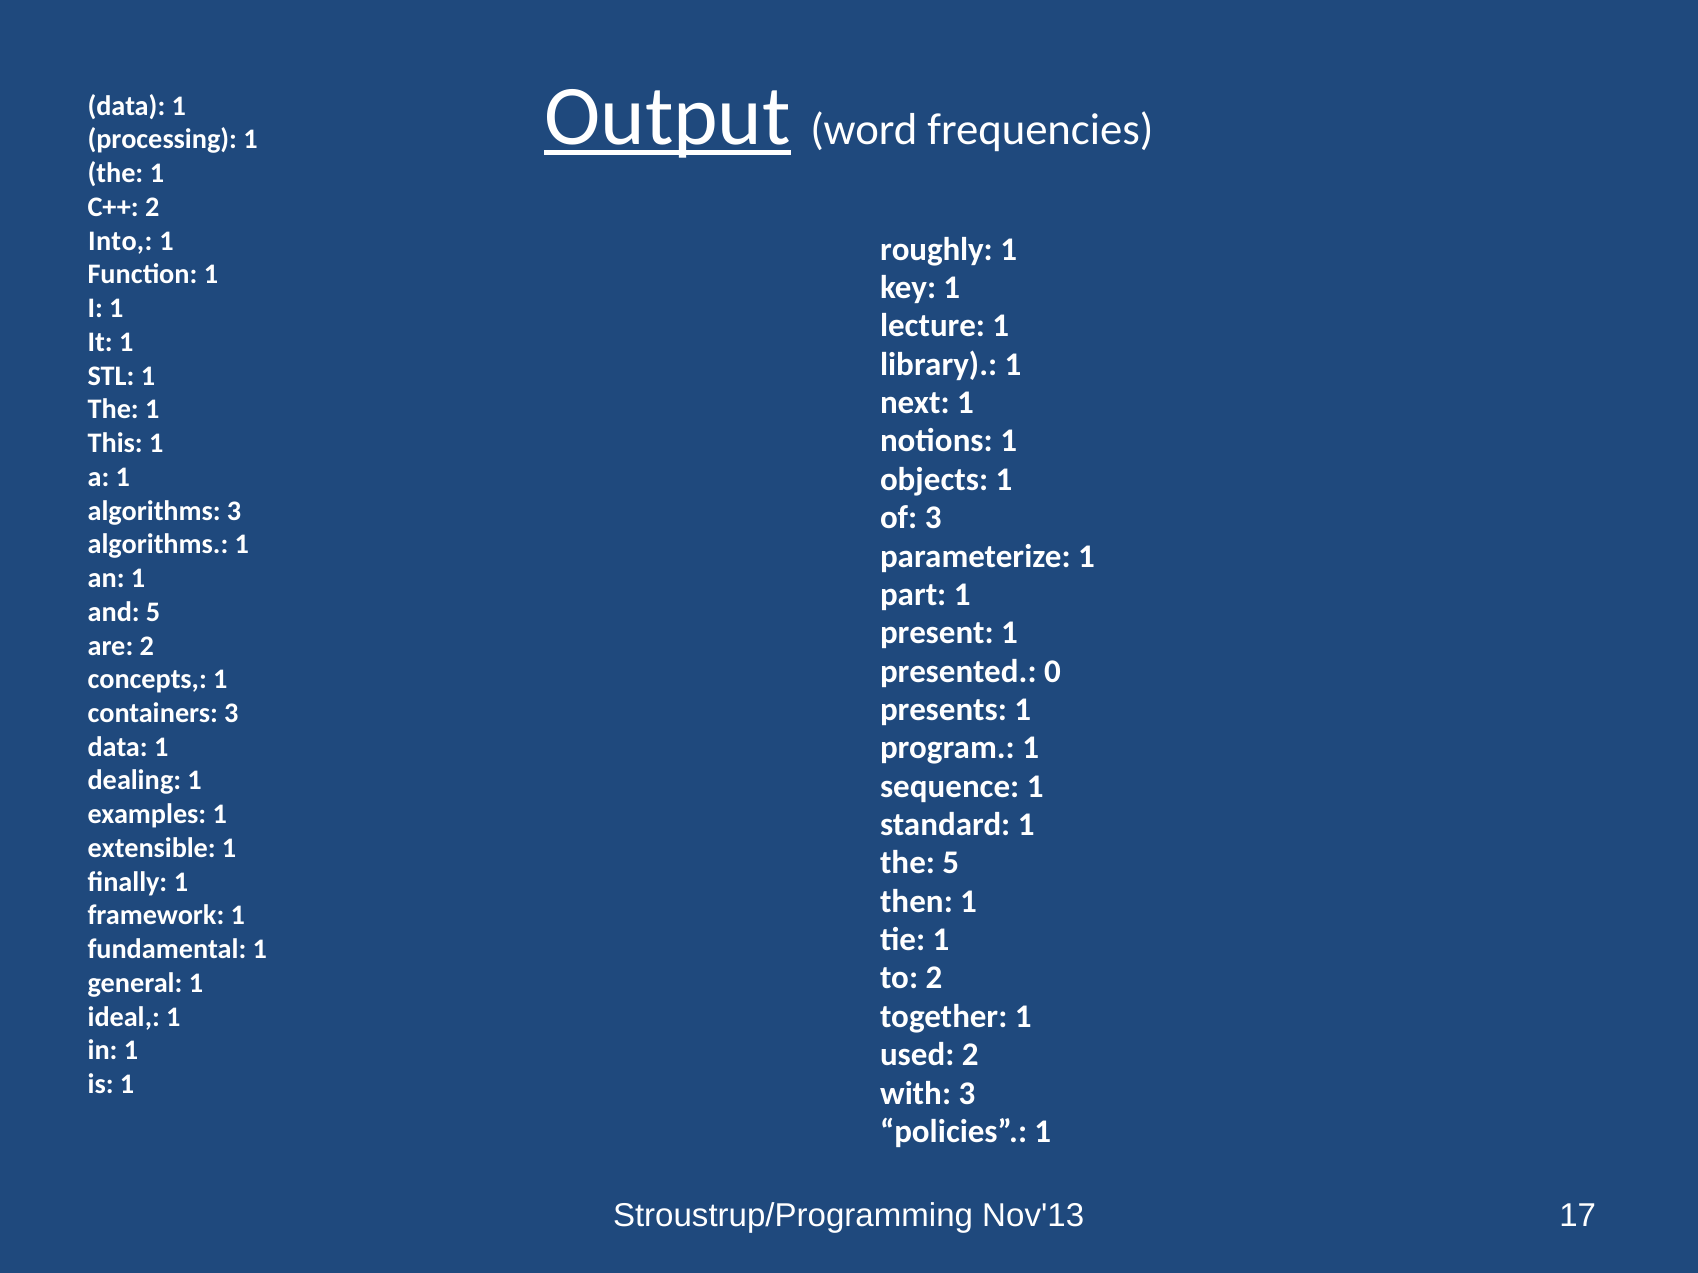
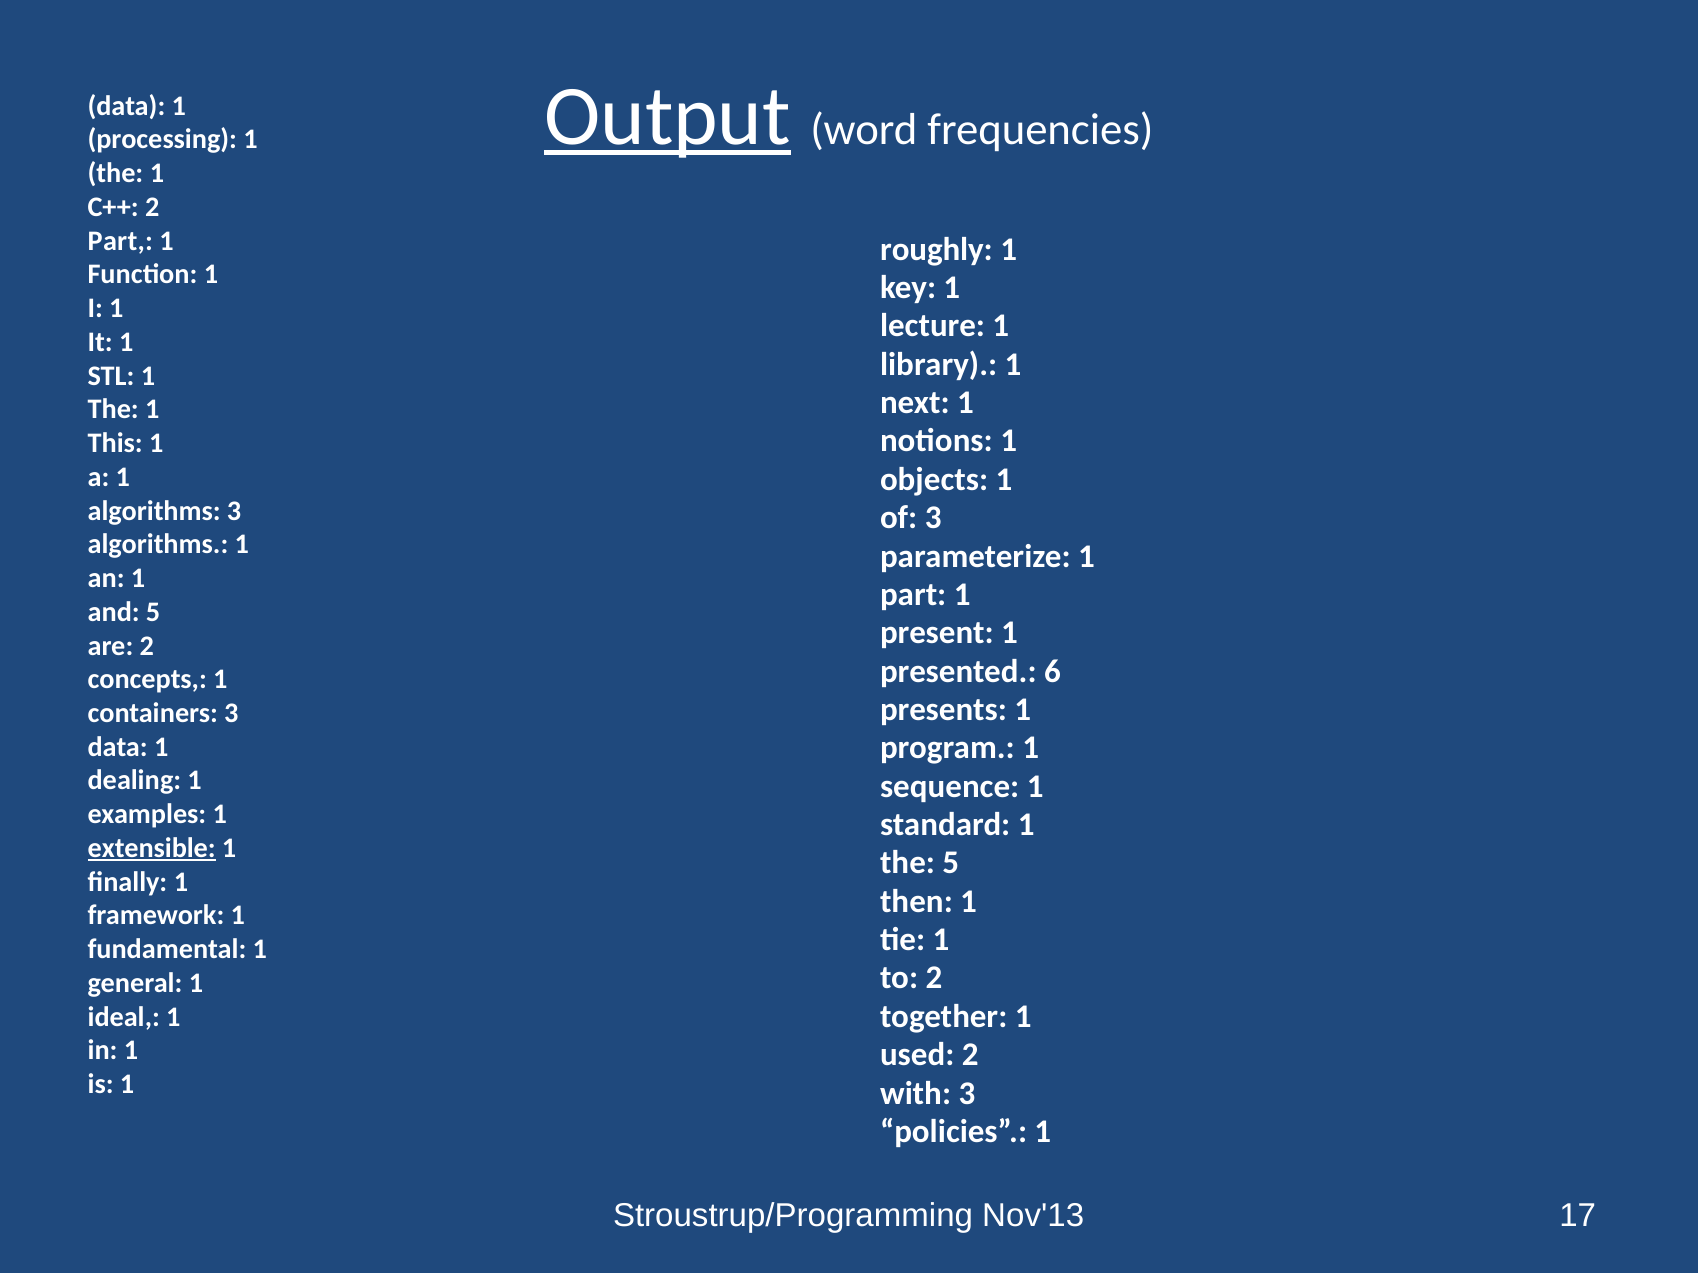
Into at (120, 241): Into -> Part
0: 0 -> 6
extensible underline: none -> present
